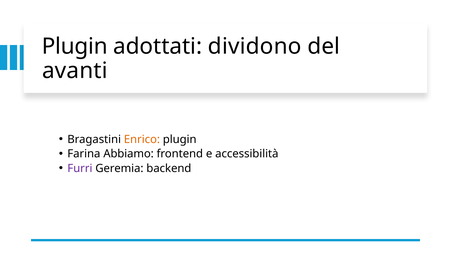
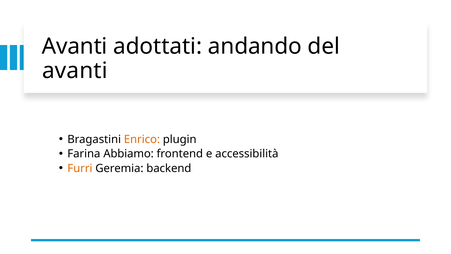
Plugin at (75, 46): Plugin -> Avanti
dividono: dividono -> andando
Furri colour: purple -> orange
